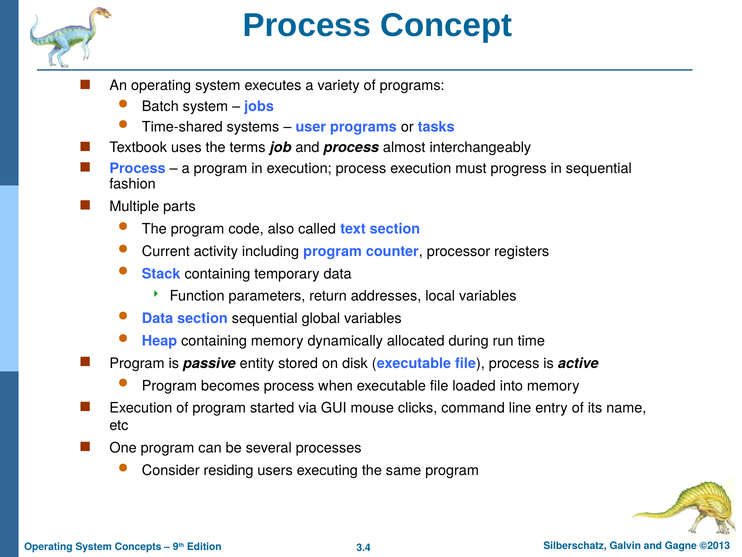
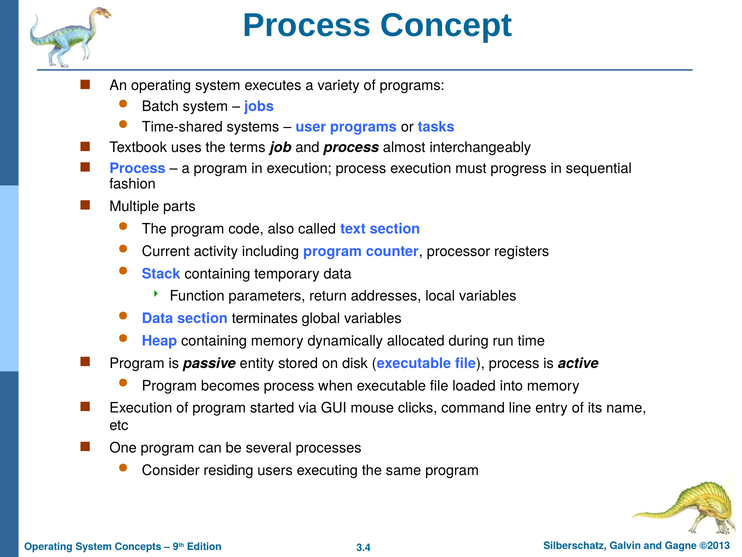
section sequential: sequential -> terminates
